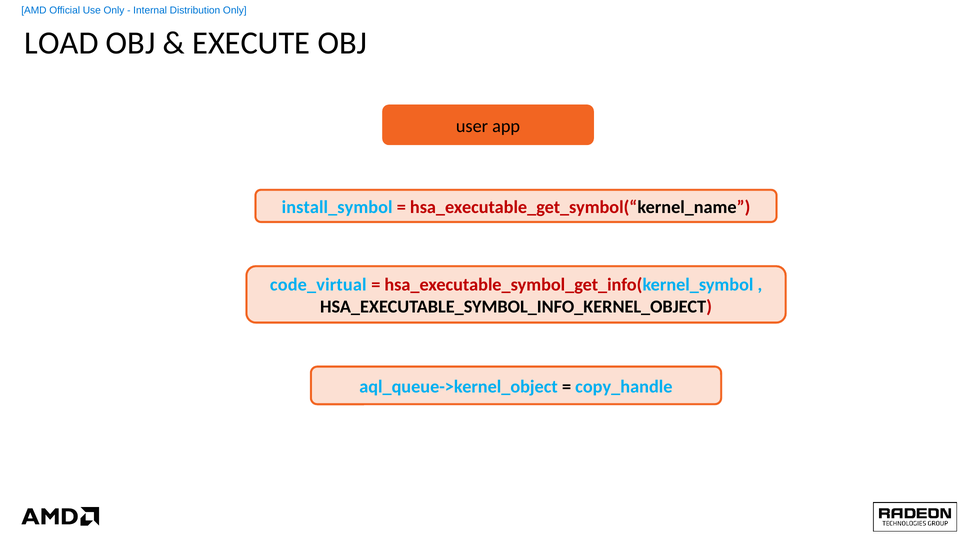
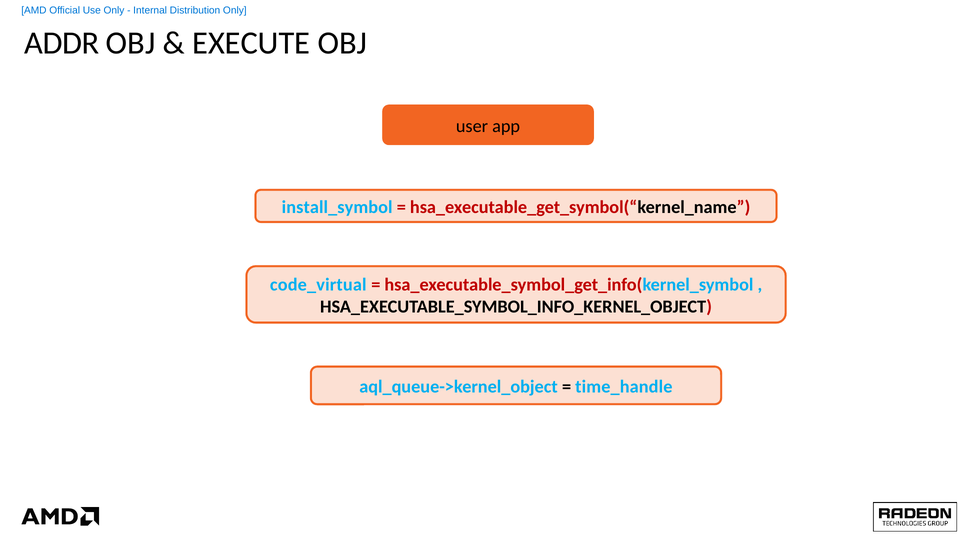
LOAD: LOAD -> ADDR
copy_handle: copy_handle -> time_handle
